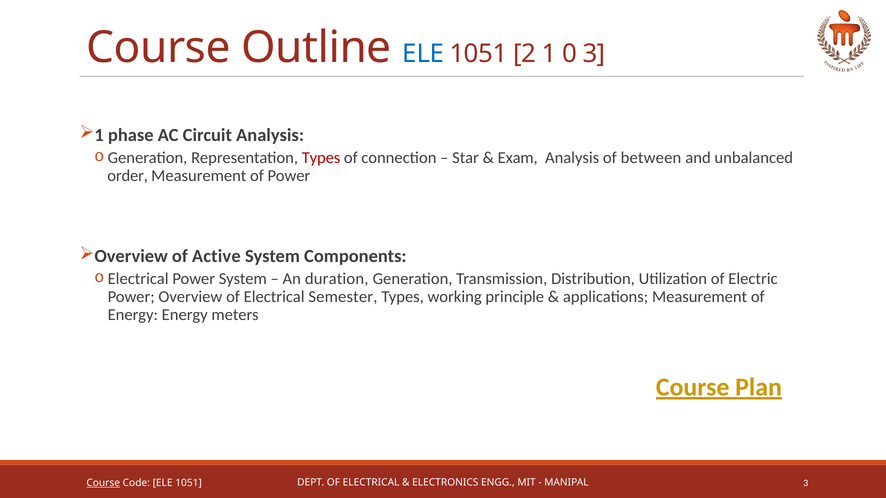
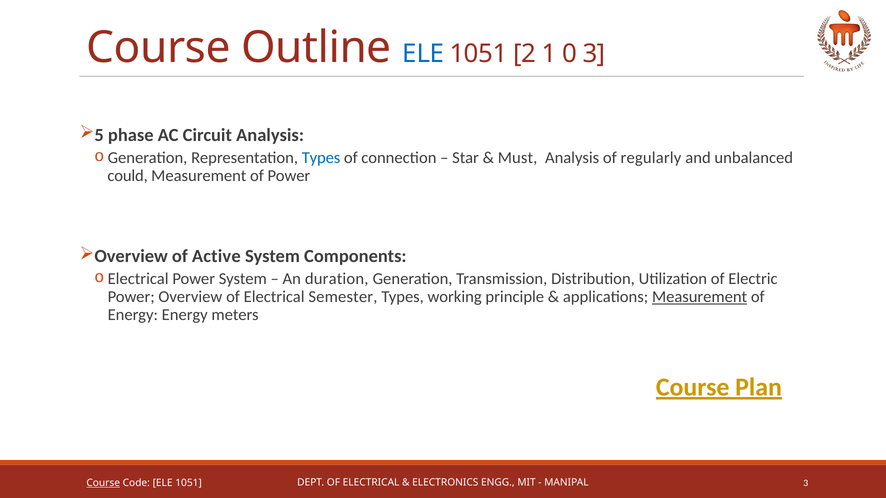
1 at (99, 135): 1 -> 5
Types at (321, 158) colour: red -> blue
Exam: Exam -> Must
between: between -> regularly
order: order -> could
Measurement at (700, 297) underline: none -> present
